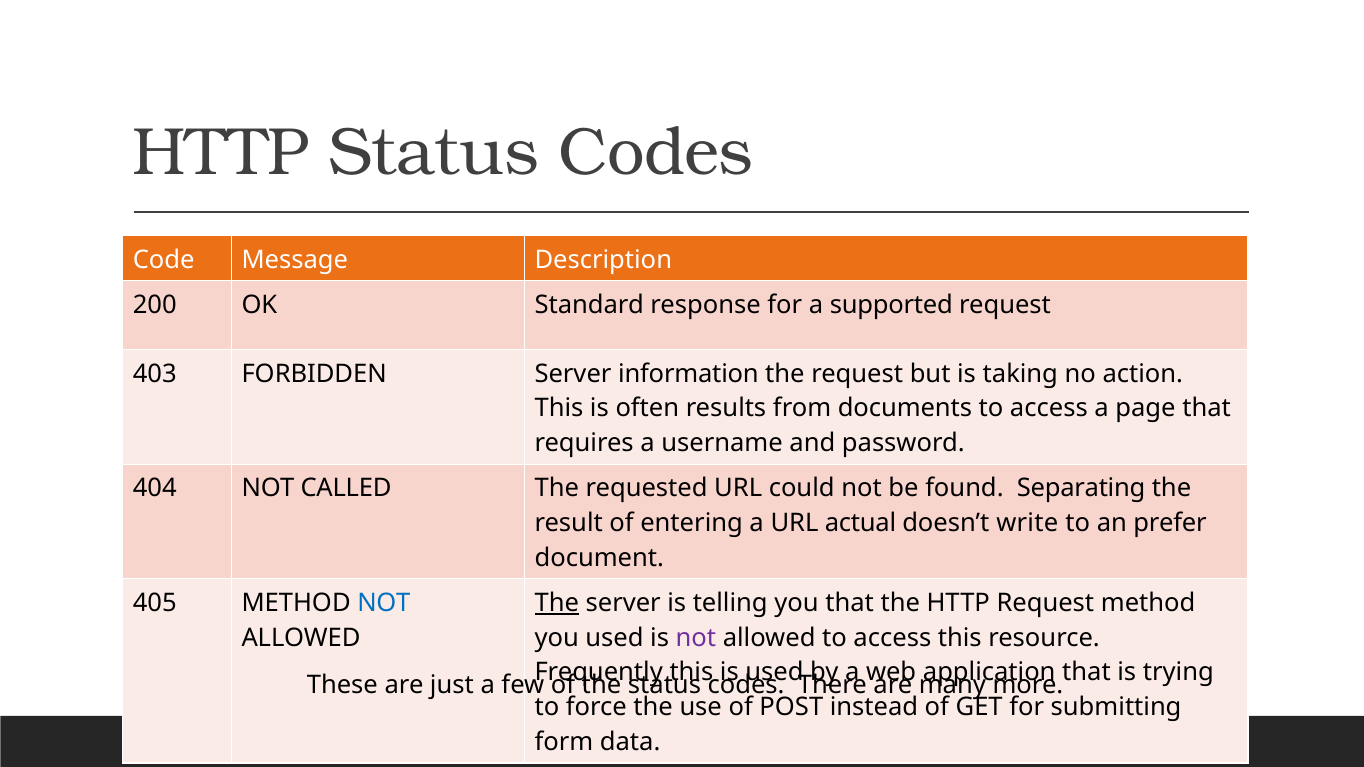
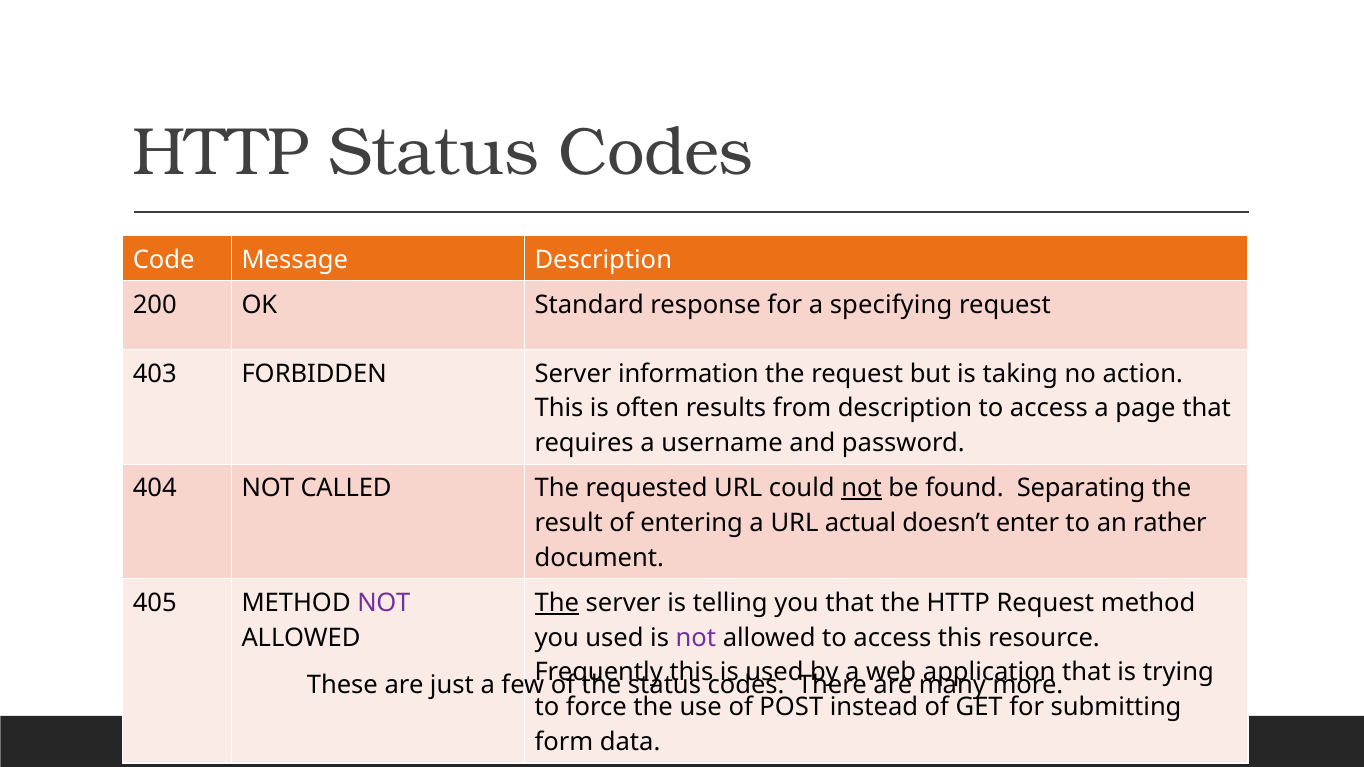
supported: supported -> specifying
from documents: documents -> description
not at (862, 488) underline: none -> present
write: write -> enter
prefer: prefer -> rather
NOT at (384, 603) colour: blue -> purple
